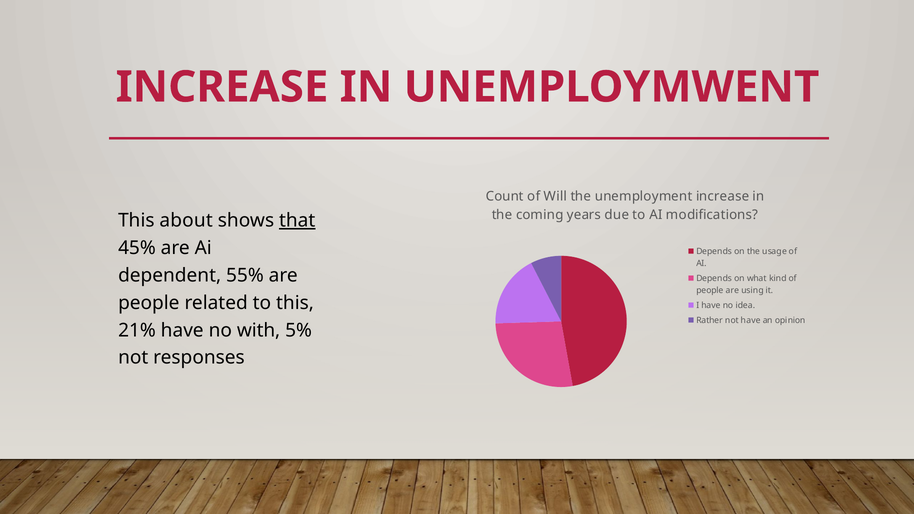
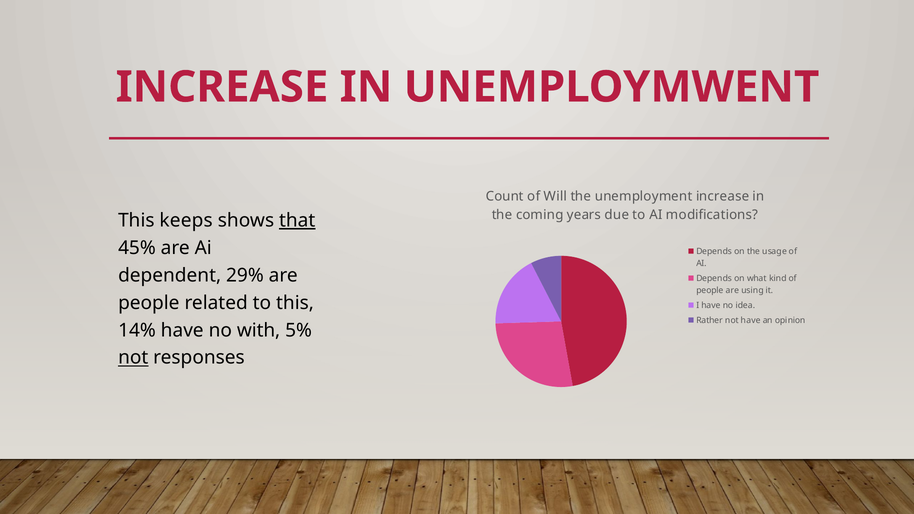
about: about -> keeps
55%: 55% -> 29%
21%: 21% -> 14%
not at (133, 358) underline: none -> present
